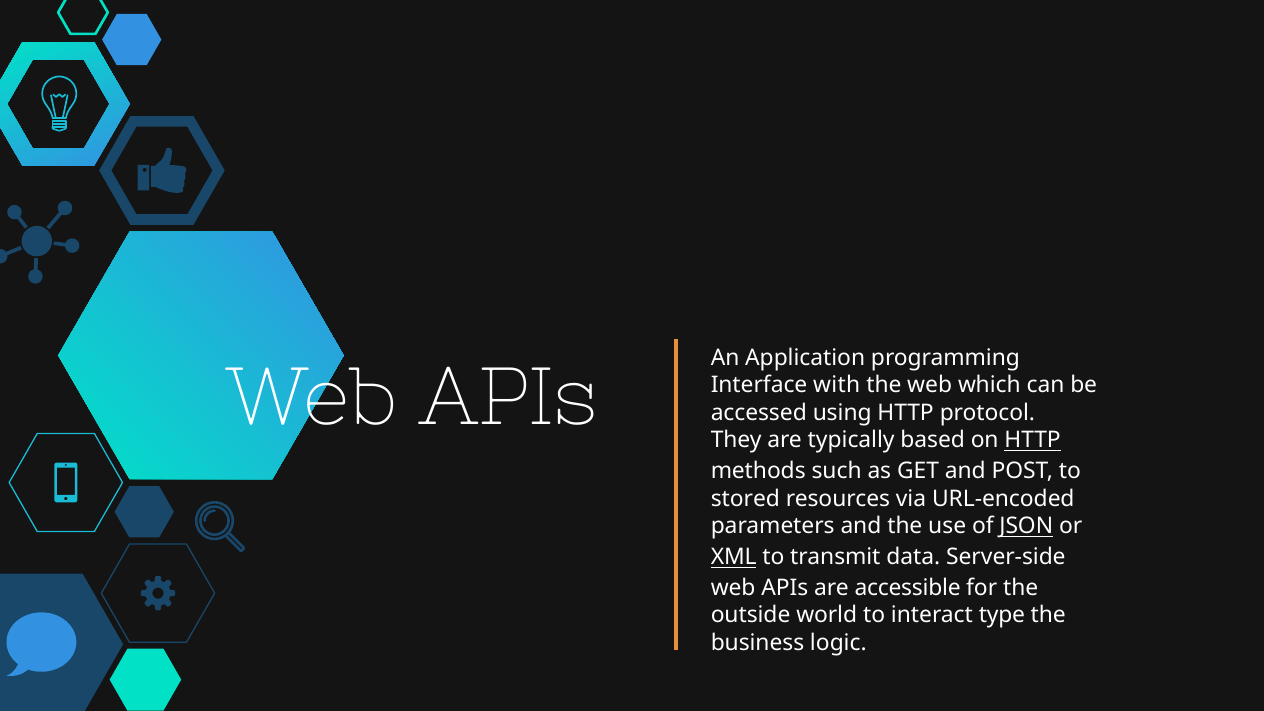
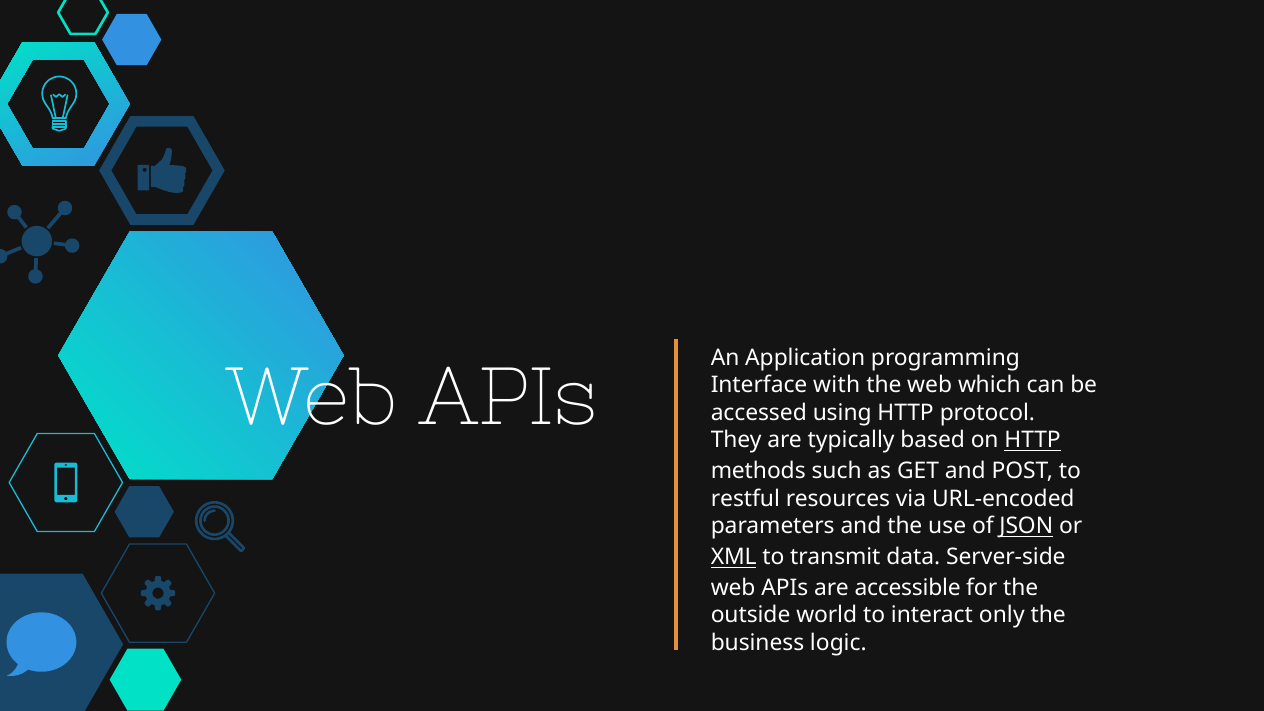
stored: stored -> restful
type: type -> only
